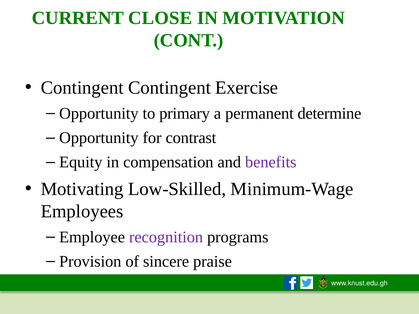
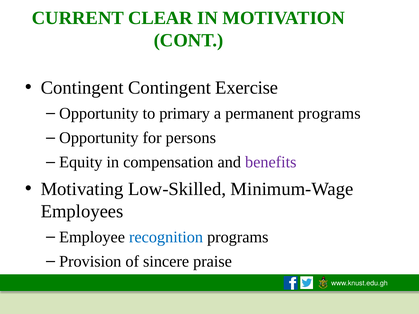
CLOSE: CLOSE -> CLEAR
permanent determine: determine -> programs
contrast: contrast -> persons
recognition colour: purple -> blue
